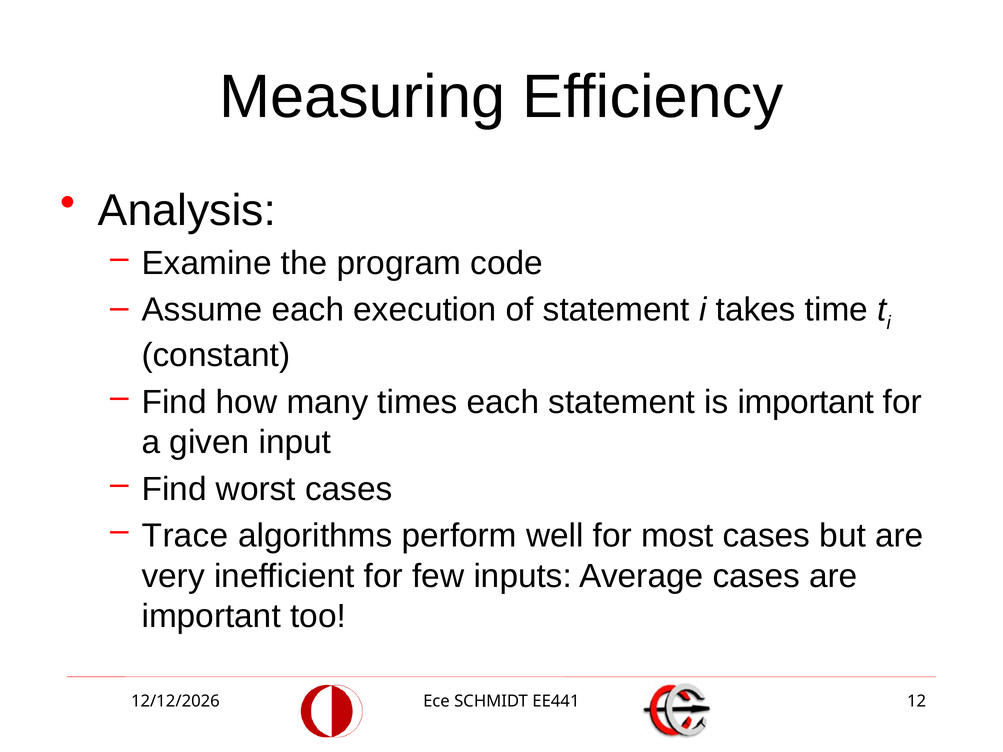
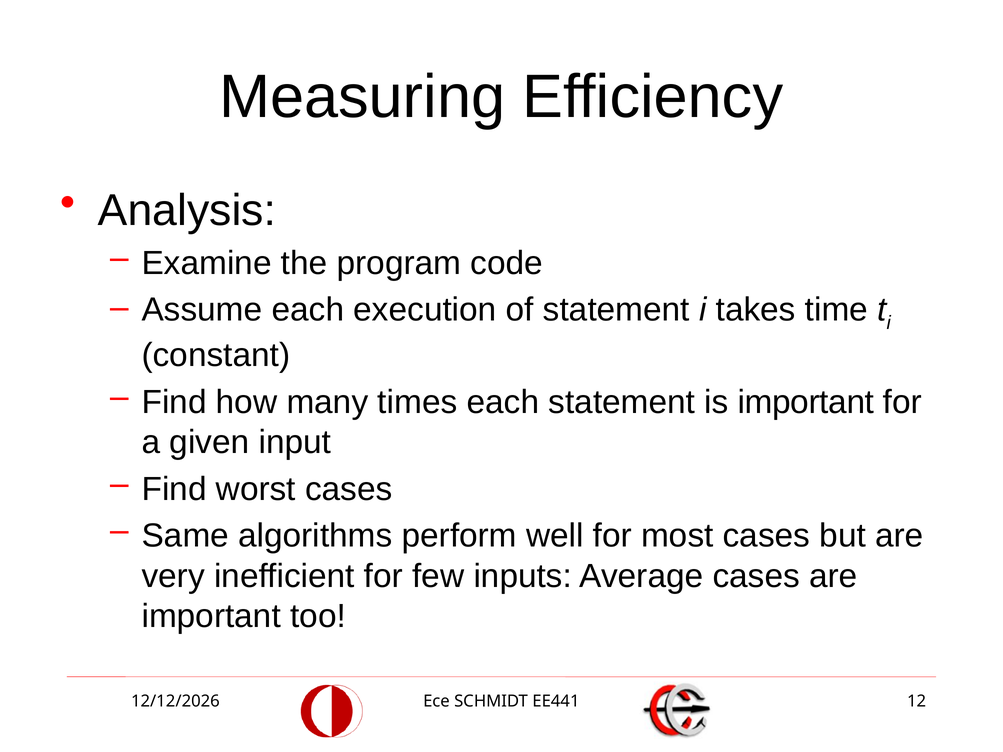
Trace: Trace -> Same
